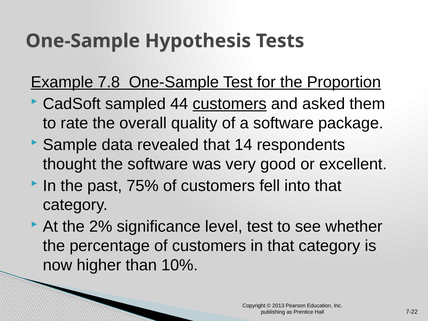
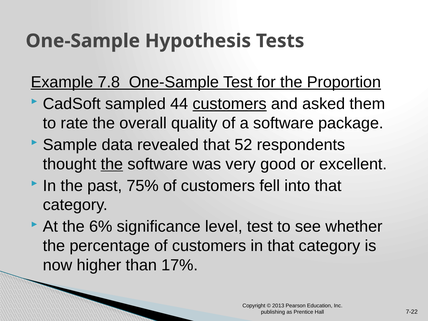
14: 14 -> 52
the at (112, 164) underline: none -> present
2%: 2% -> 6%
10%: 10% -> 17%
